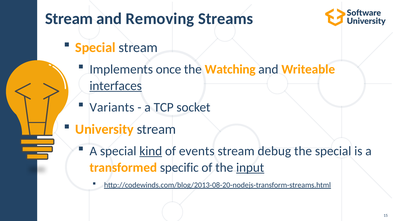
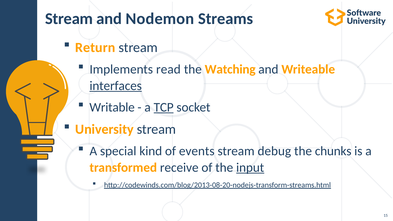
Removing: Removing -> Nodemon
Special at (95, 47): Special -> Return
once: once -> read
Variants: Variants -> Writable
TCP underline: none -> present
kind underline: present -> none
the special: special -> chunks
specific: specific -> receive
